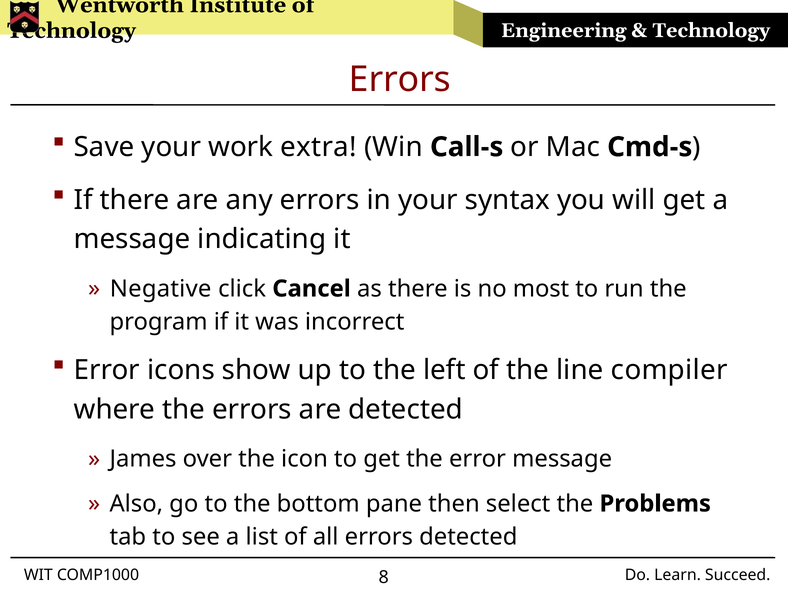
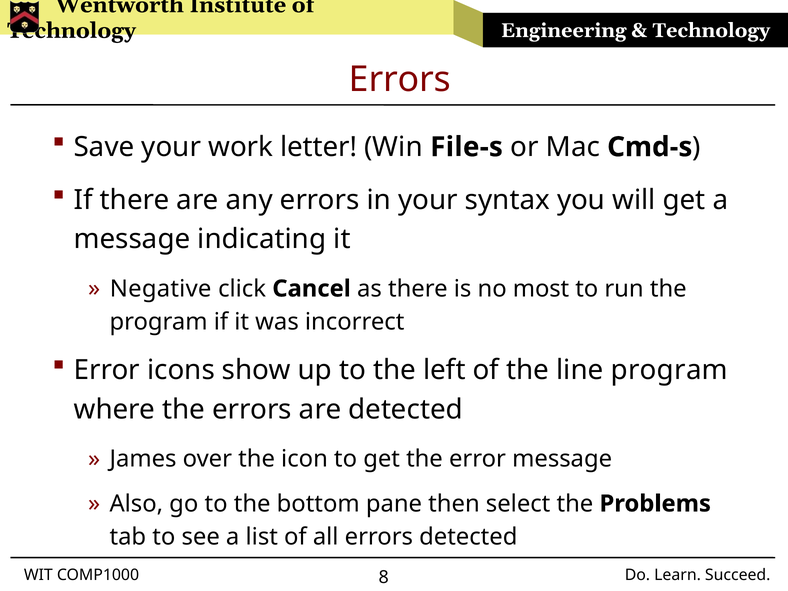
extra: extra -> letter
Call-s: Call-s -> File-s
line compiler: compiler -> program
